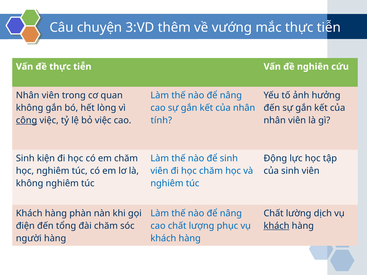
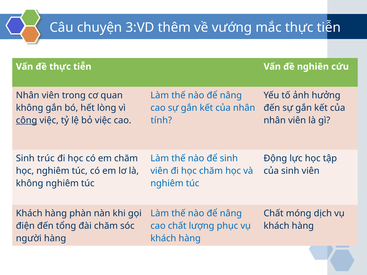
kiện: kiện -> trúc
lường: lường -> móng
khách at (276, 226) underline: present -> none
